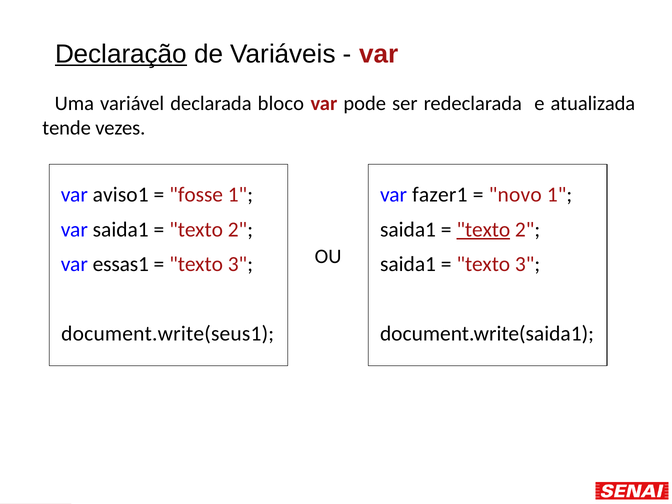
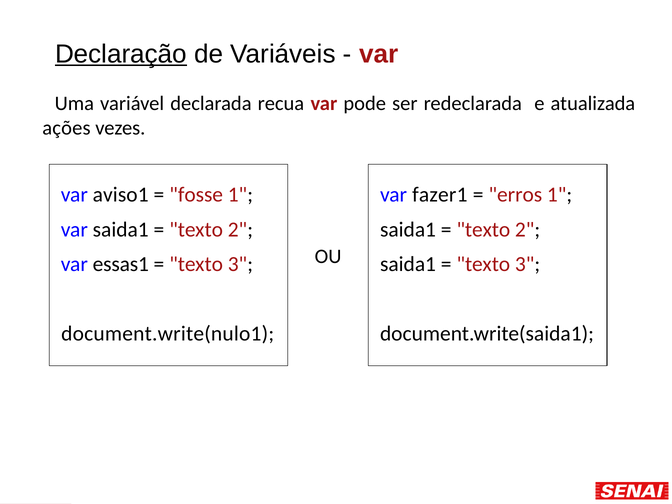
bloco: bloco -> recua
tende: tende -> ações
novo: novo -> erros
texto at (483, 230) underline: present -> none
document.write(seus1: document.write(seus1 -> document.write(nulo1
